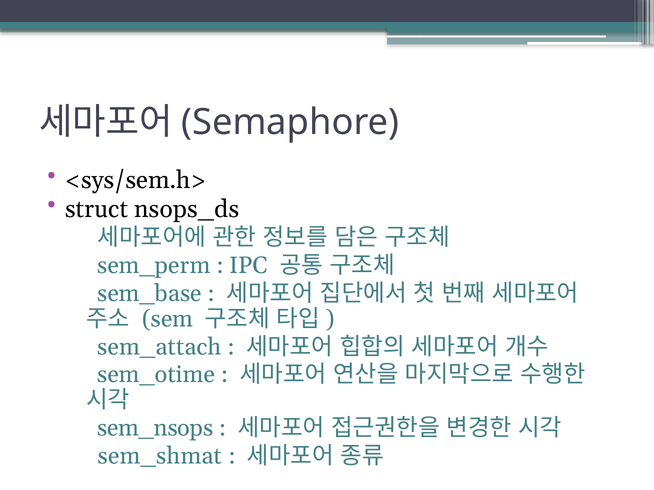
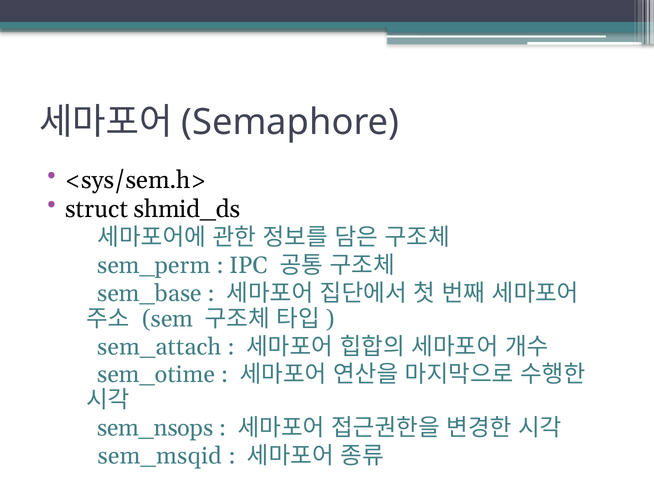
nsops_ds: nsops_ds -> shmid_ds
sem_shmat: sem_shmat -> sem_msqid
